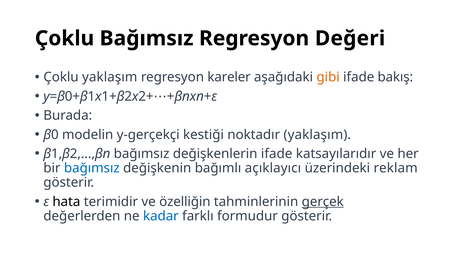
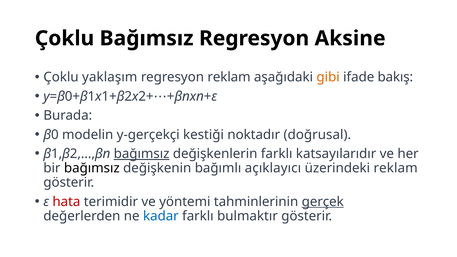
Değeri: Değeri -> Aksine
regresyon kareler: kareler -> reklam
noktadır yaklaşım: yaklaşım -> doğrusal
bağımsız at (142, 154) underline: none -> present
değişkenlerin ifade: ifade -> farklı
bağımsız at (92, 168) colour: blue -> black
hata colour: black -> red
özelliğin: özelliğin -> yöntemi
formudur: formudur -> bulmaktır
